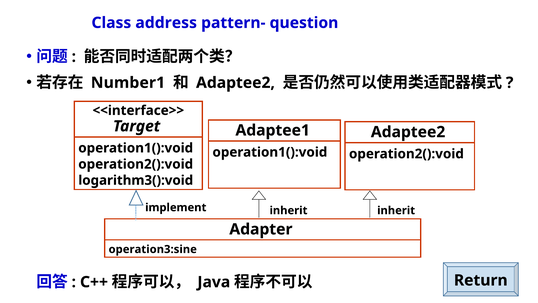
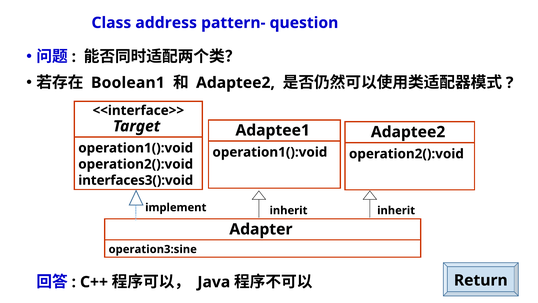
Number1: Number1 -> Boolean1
logarithm3():void: logarithm3():void -> interfaces3():void
